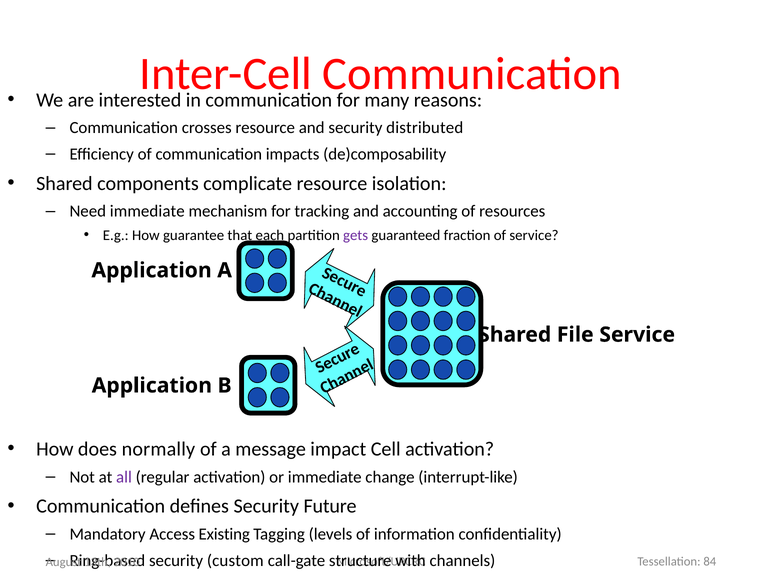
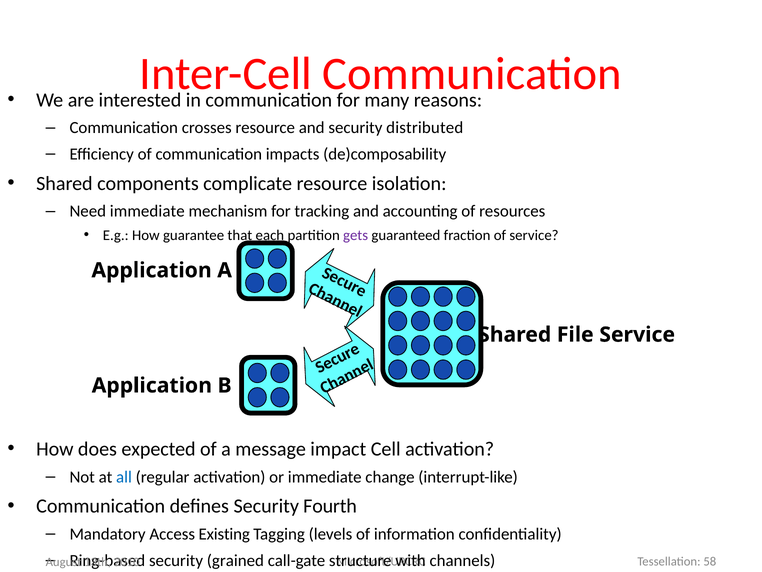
normally: normally -> expected
all colour: purple -> blue
Future: Future -> Fourth
custom: custom -> grained
84: 84 -> 58
